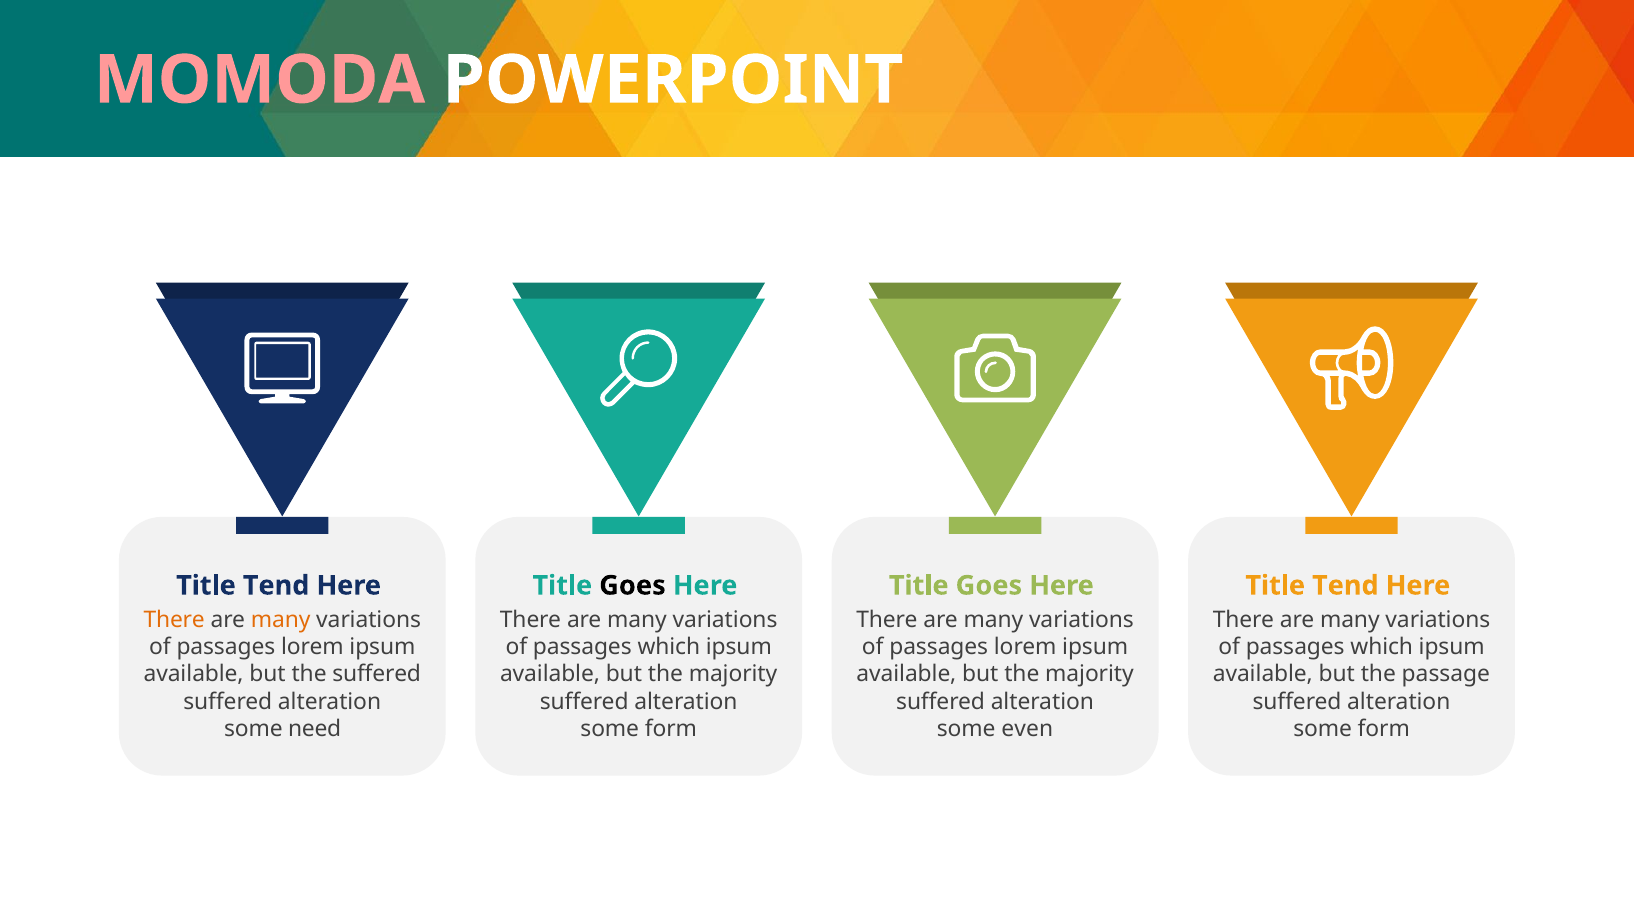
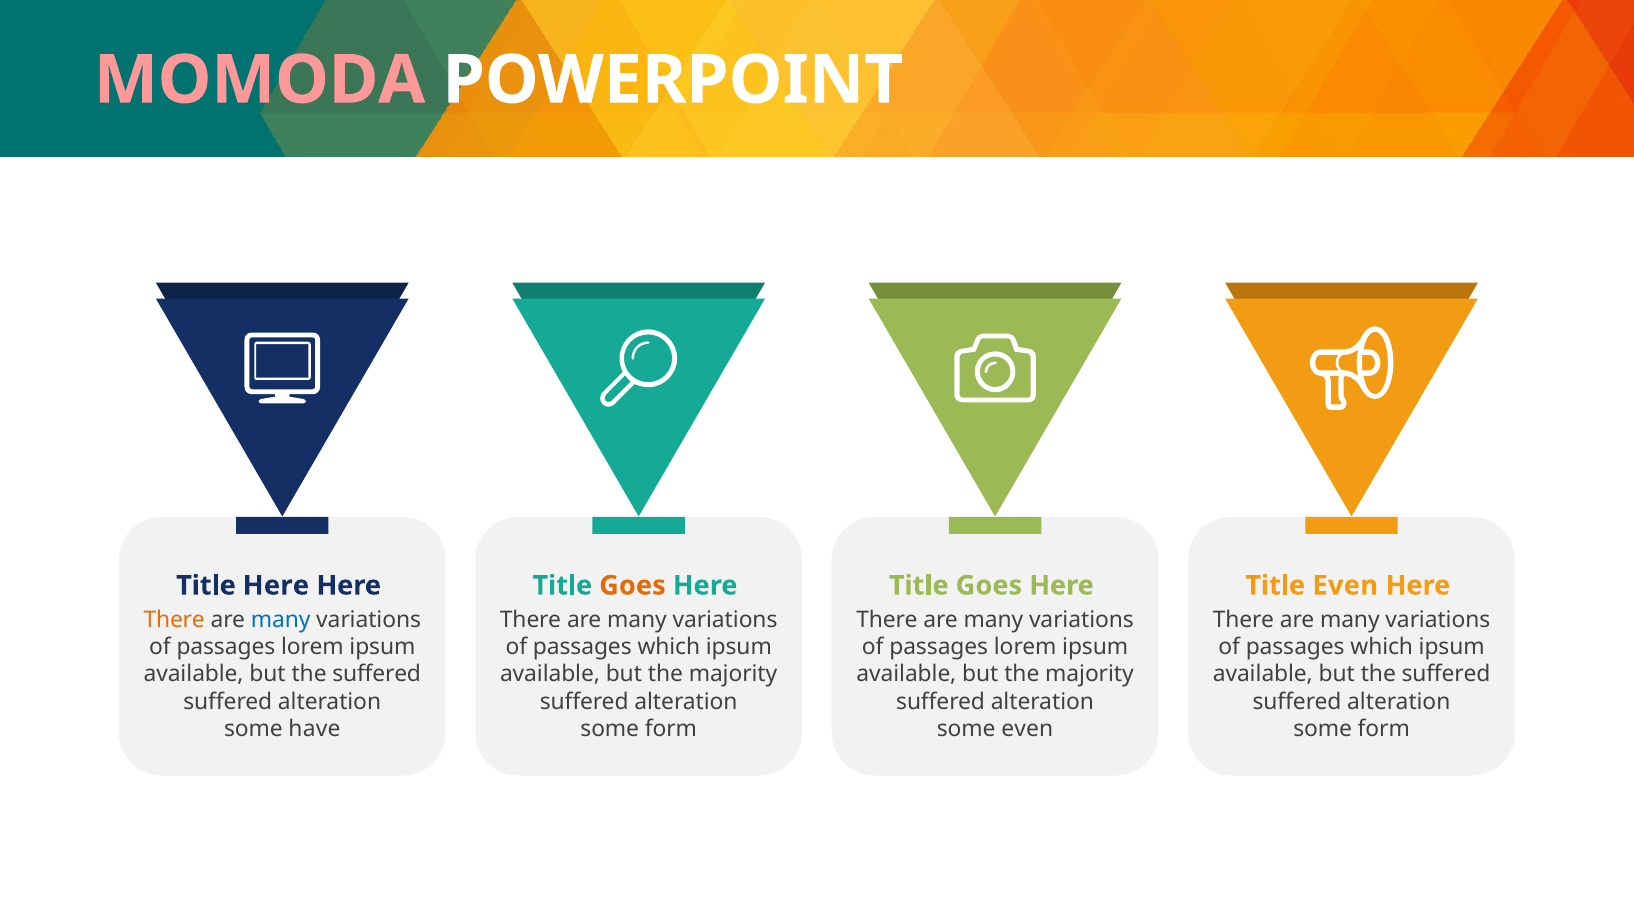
Tend at (276, 586): Tend -> Here
Goes at (632, 586) colour: black -> orange
Tend at (1345, 586): Tend -> Even
many at (281, 620) colour: orange -> blue
passage at (1446, 674): passage -> suffered
need: need -> have
